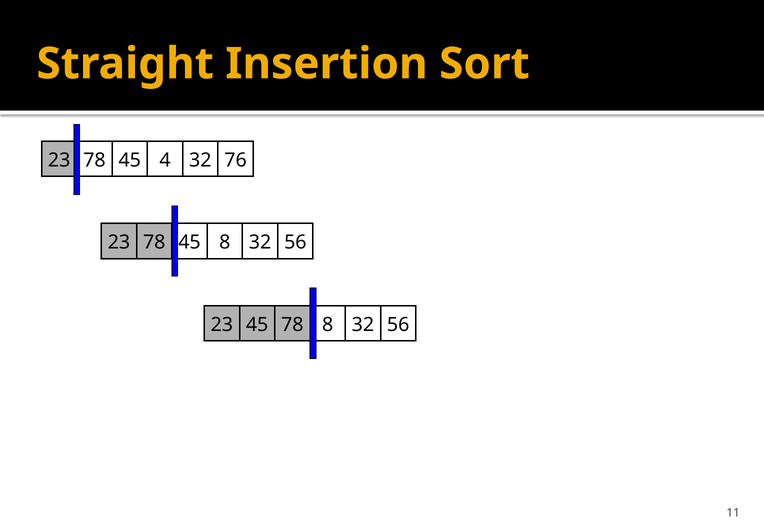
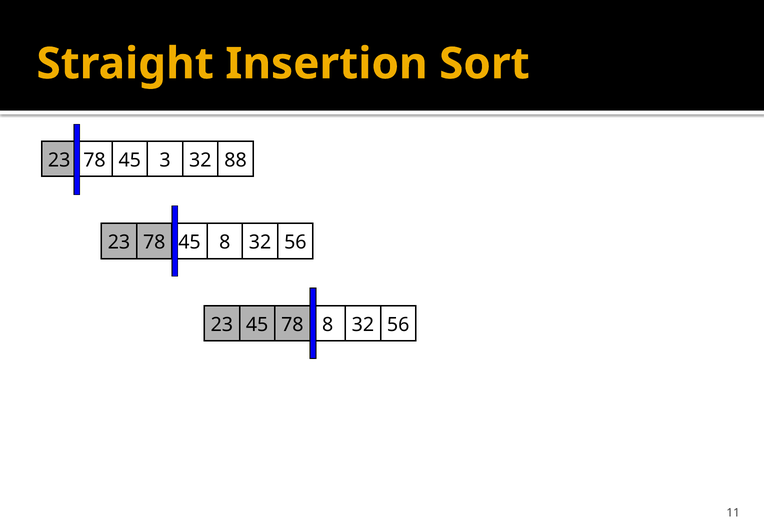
4: 4 -> 3
76: 76 -> 88
